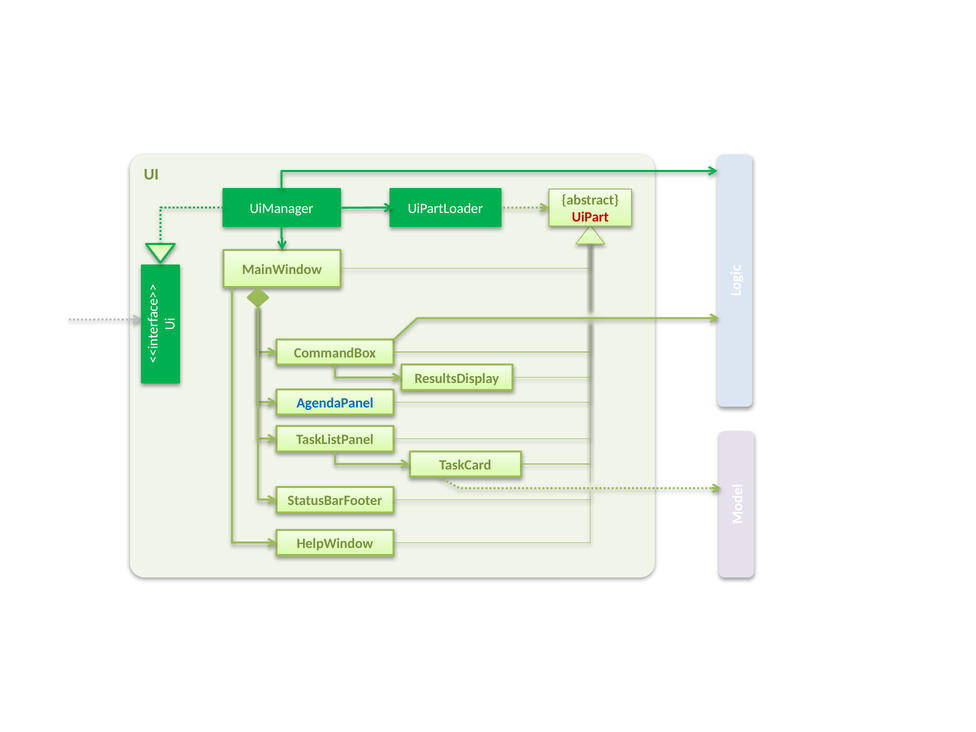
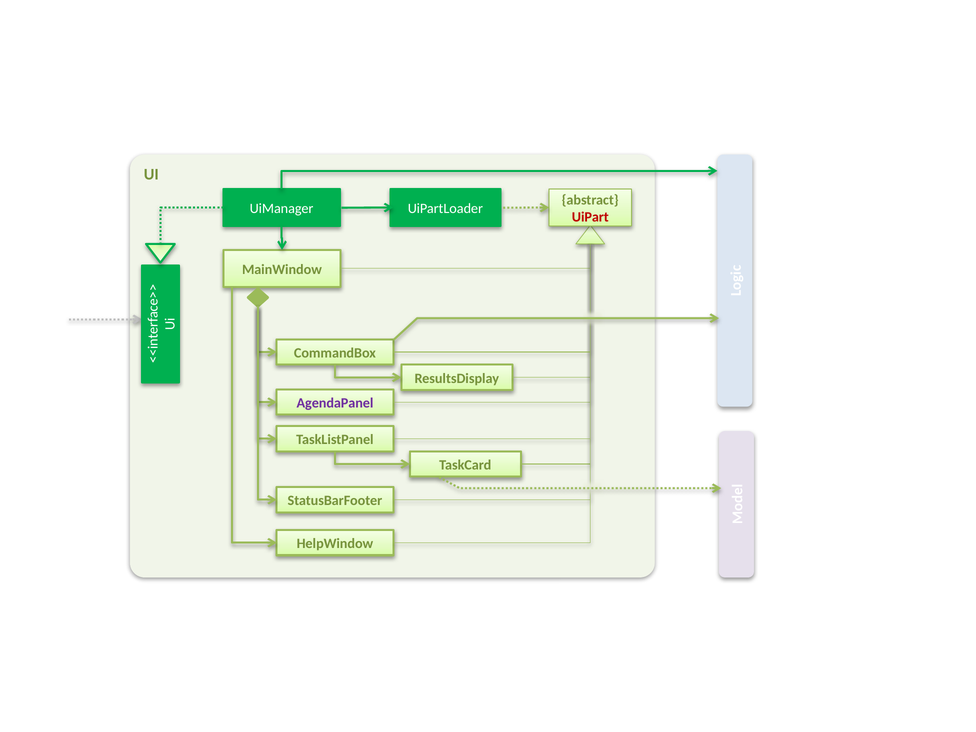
AgendaPanel colour: blue -> purple
